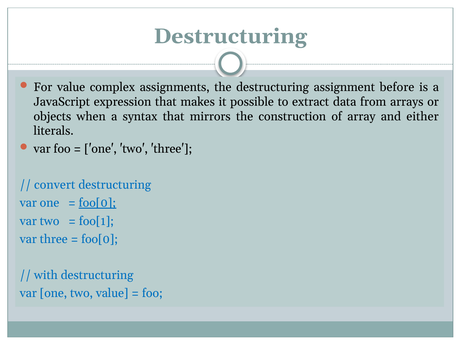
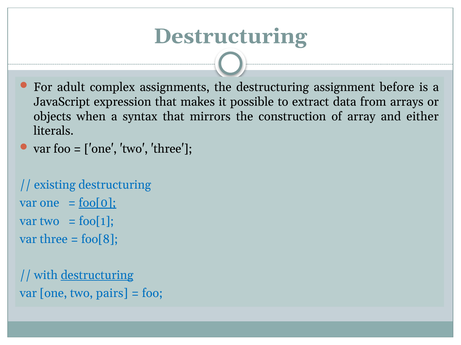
For value: value -> adult
convert: convert -> existing
foo[0 at (100, 240): foo[0 -> foo[8
destructuring at (97, 276) underline: none -> present
two value: value -> pairs
